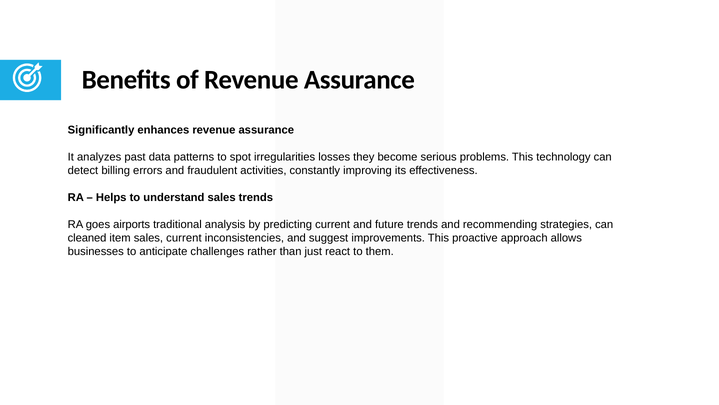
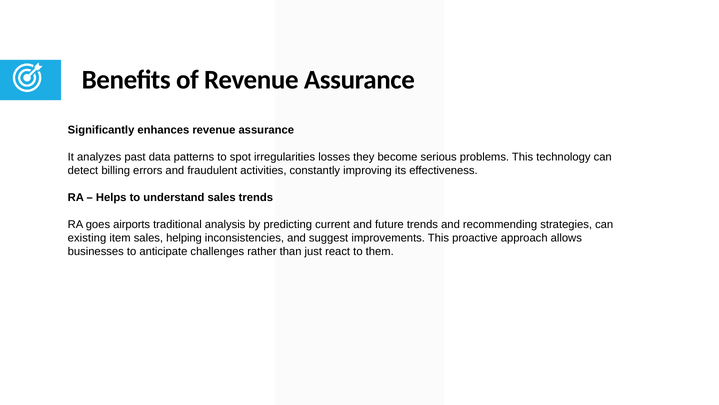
cleaned: cleaned -> existing
sales current: current -> helping
